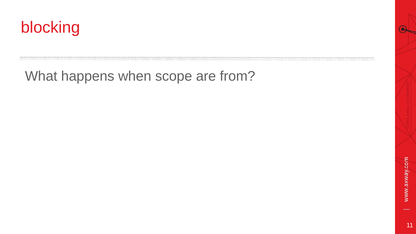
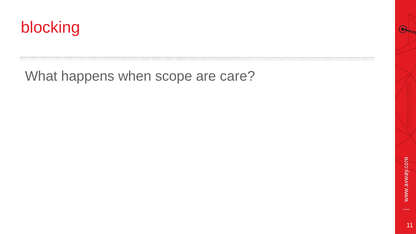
from: from -> care
